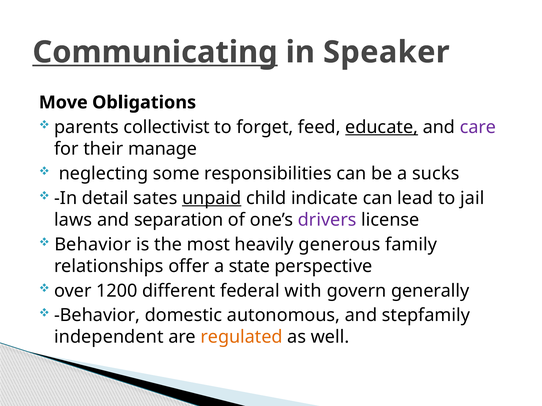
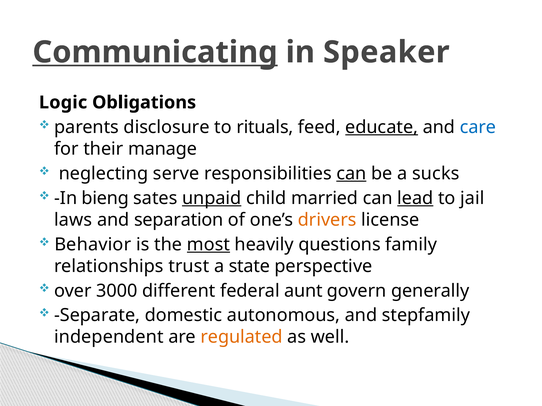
Move: Move -> Logic
collectivist: collectivist -> disclosure
forget: forget -> rituals
care colour: purple -> blue
some: some -> serve
can at (351, 174) underline: none -> present
detail: detail -> bieng
indicate: indicate -> married
lead underline: none -> present
drivers colour: purple -> orange
most underline: none -> present
generous: generous -> questions
offer: offer -> trust
1200: 1200 -> 3000
with: with -> aunt
Behavior at (97, 316): Behavior -> Separate
